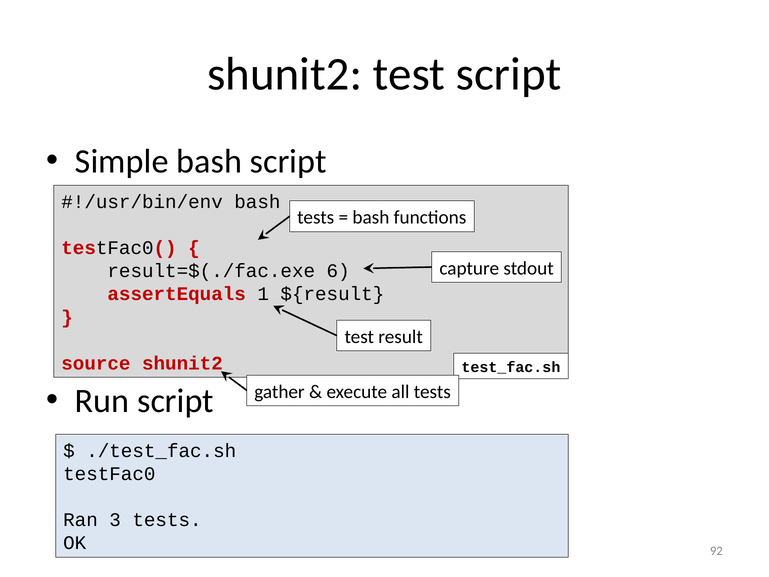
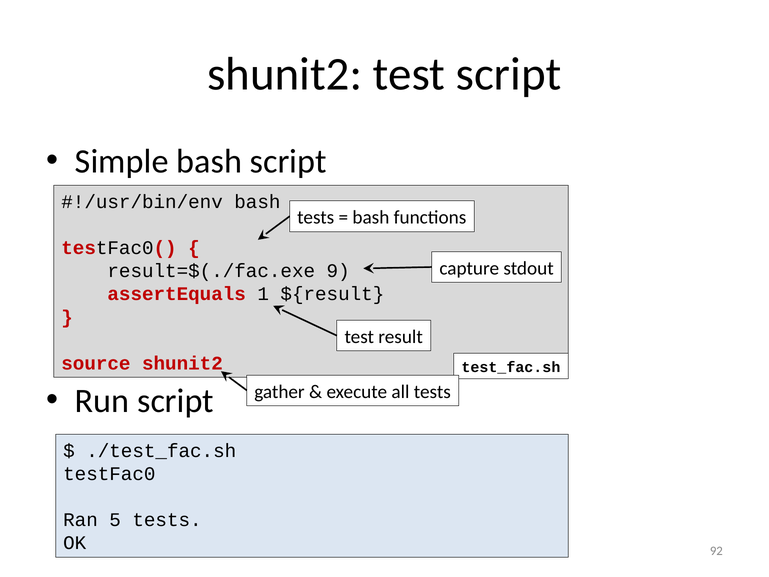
6: 6 -> 9
3: 3 -> 5
